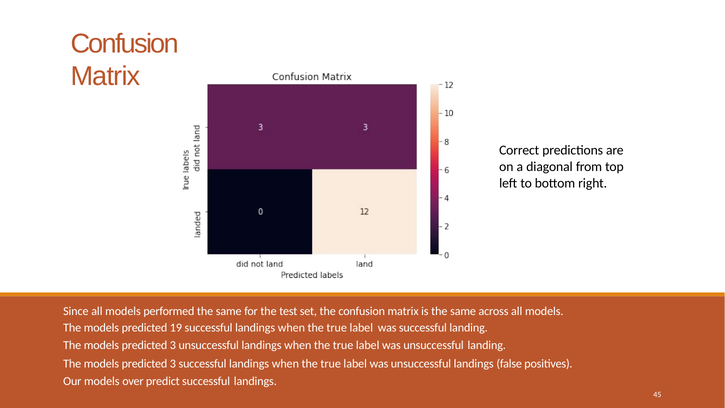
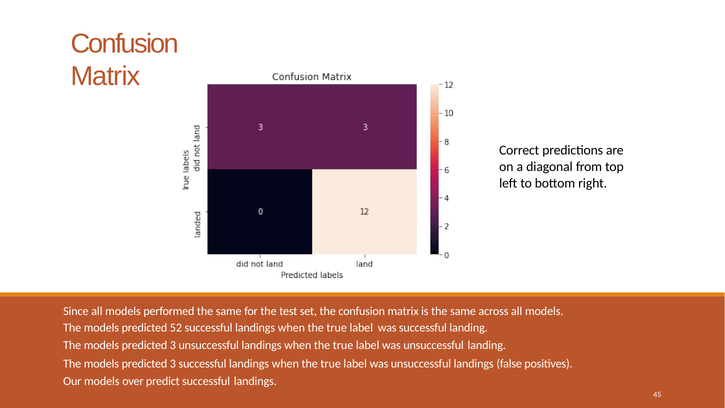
19: 19 -> 52
